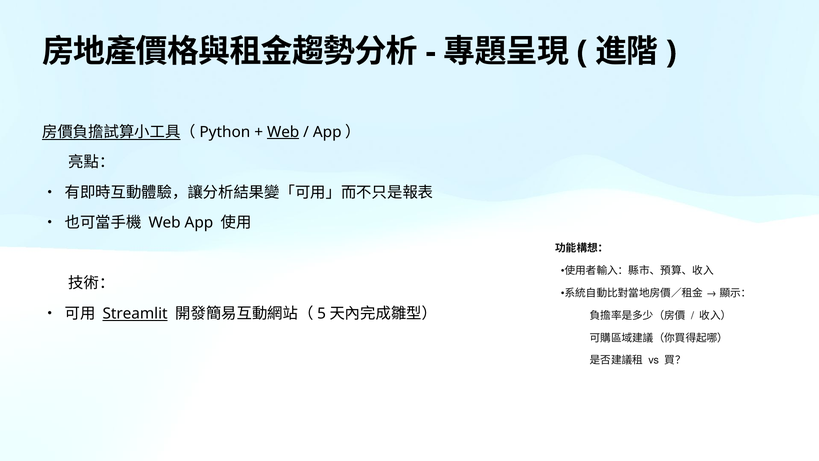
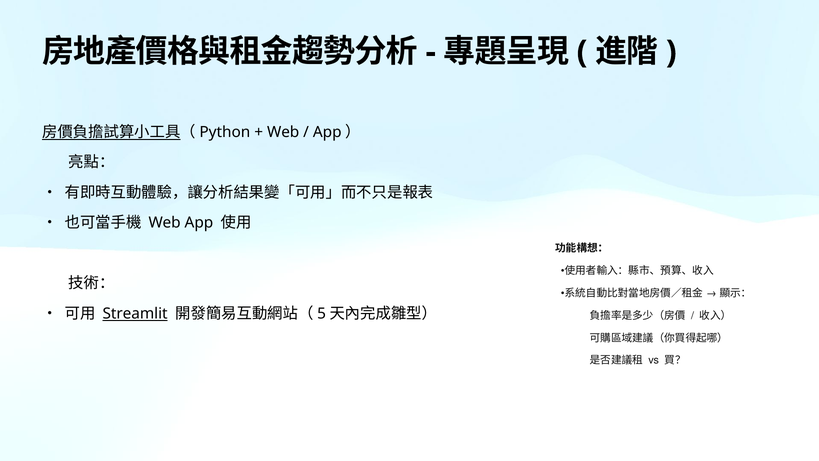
Web at (283, 132) underline: present -> none
